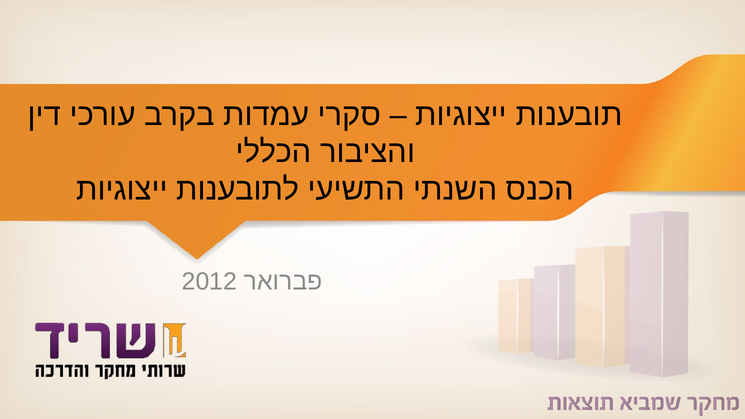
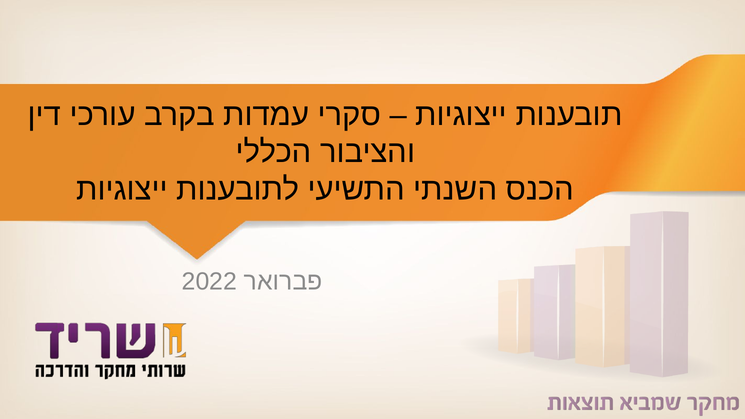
2012: 2012 -> 2022
